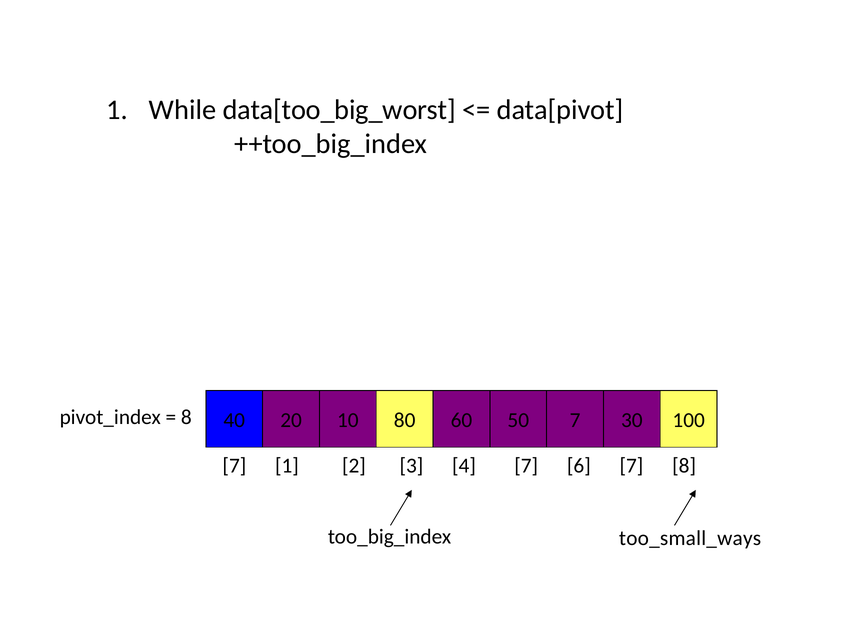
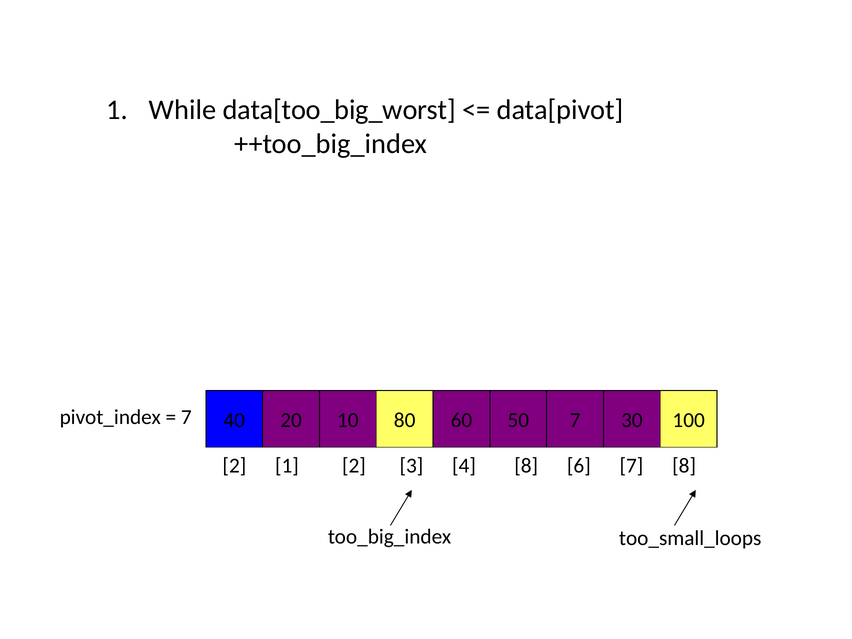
8 at (186, 417): 8 -> 7
7 at (234, 466): 7 -> 2
4 7: 7 -> 8
too_small_ways: too_small_ways -> too_small_loops
